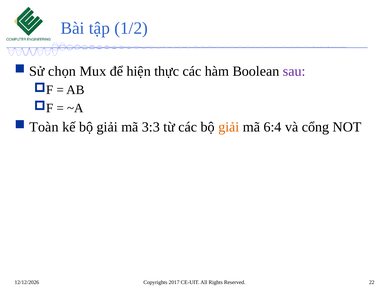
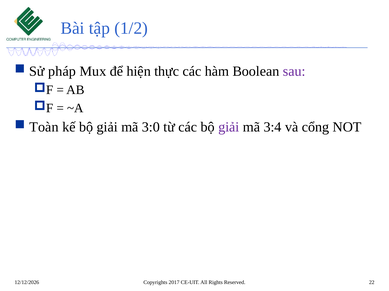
chọn: chọn -> pháp
3:3: 3:3 -> 3:0
giải at (229, 127) colour: orange -> purple
6:4: 6:4 -> 3:4
